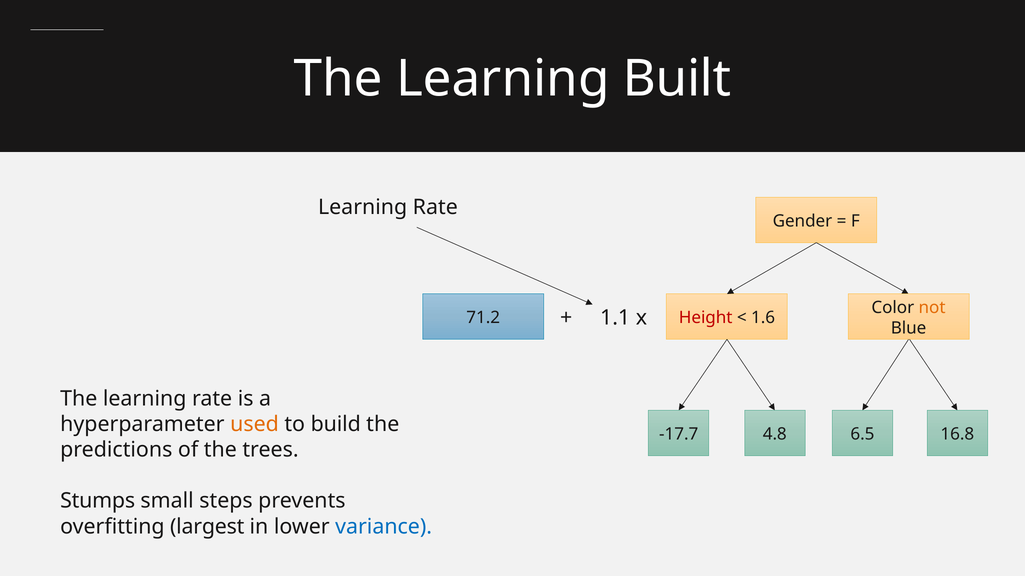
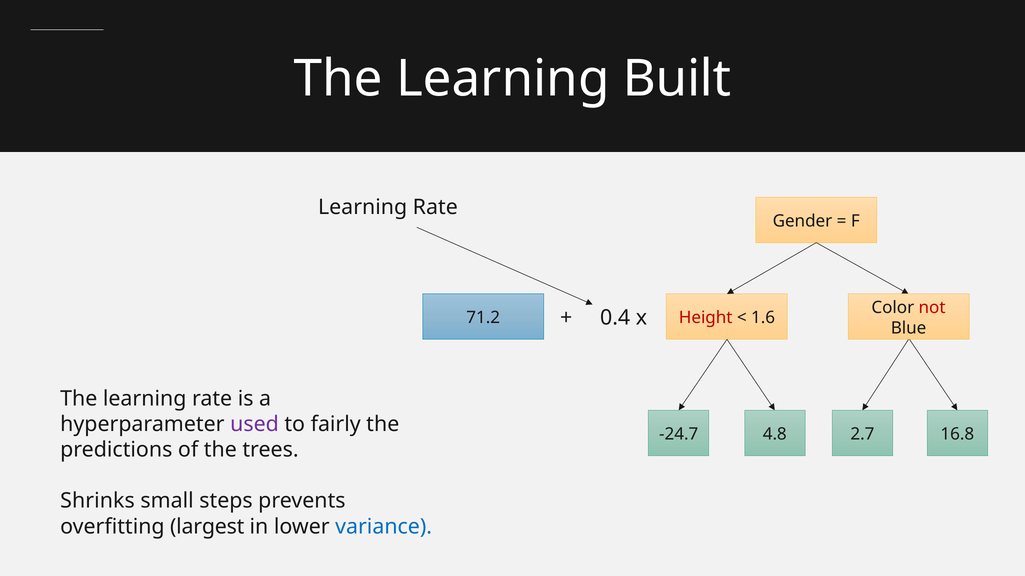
not colour: orange -> red
1.1: 1.1 -> 0.4
used colour: orange -> purple
build: build -> fairly
-17.7: -17.7 -> -24.7
6.5: 6.5 -> 2.7
Stumps: Stumps -> Shrinks
